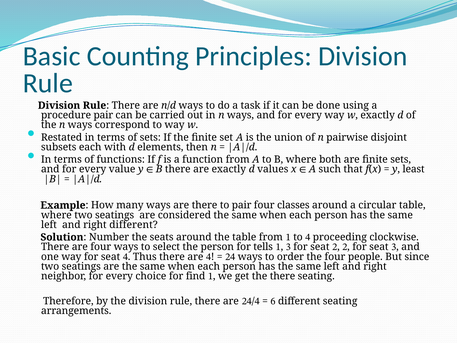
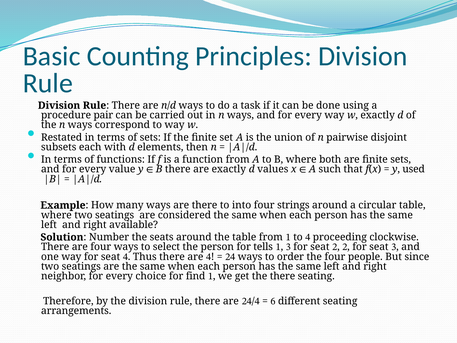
least: least -> used
to pair: pair -> into
classes: classes -> strings
right different: different -> available
